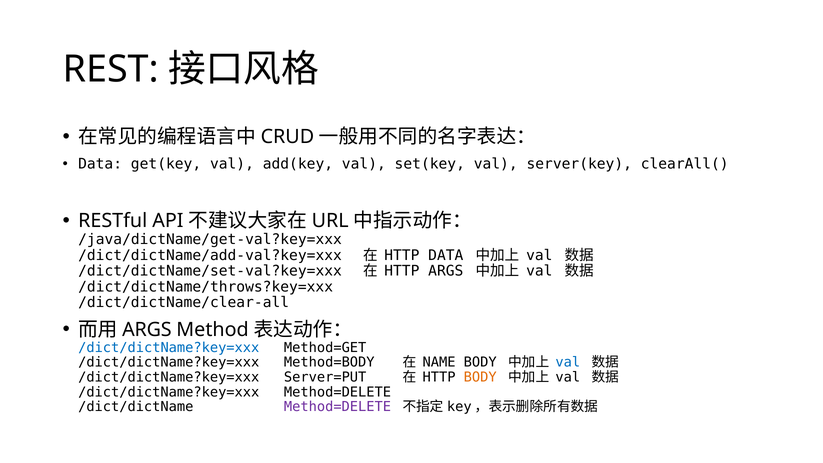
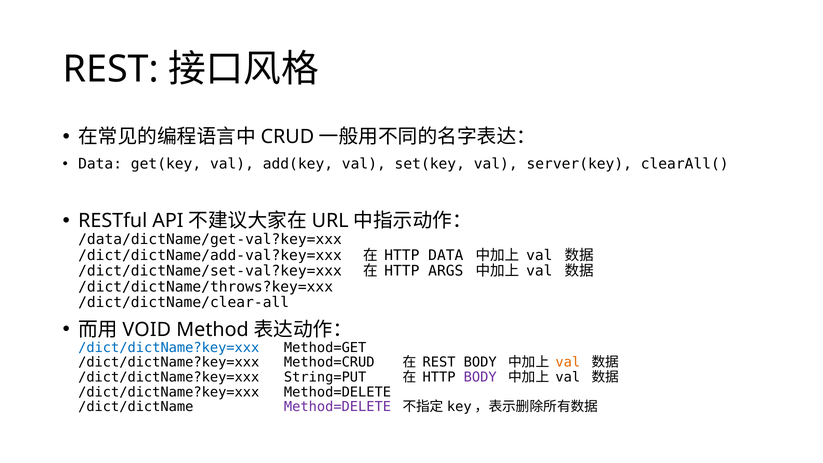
/java/dictName/get-val?key=xxx: /java/dictName/get-val?key=xxx -> /data/dictName/get-val?key=xxx
ARGS at (147, 329): ARGS -> VOID
Method=BODY: Method=BODY -> Method=CRUD
NAME at (439, 362): NAME -> REST
val at (568, 362) colour: blue -> orange
Server=PUT: Server=PUT -> String=PUT
BODY at (480, 377) colour: orange -> purple
